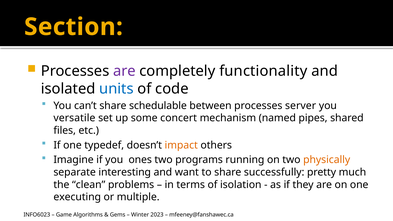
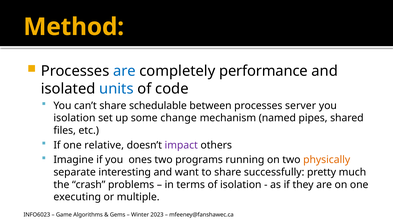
Section: Section -> Method
are at (124, 71) colour: purple -> blue
functionality: functionality -> performance
versatile at (74, 118): versatile -> isolation
concert: concert -> change
typedef: typedef -> relative
impact colour: orange -> purple
clean: clean -> crash
